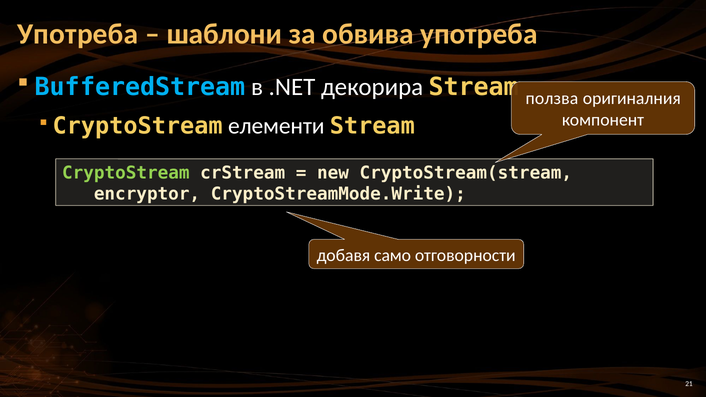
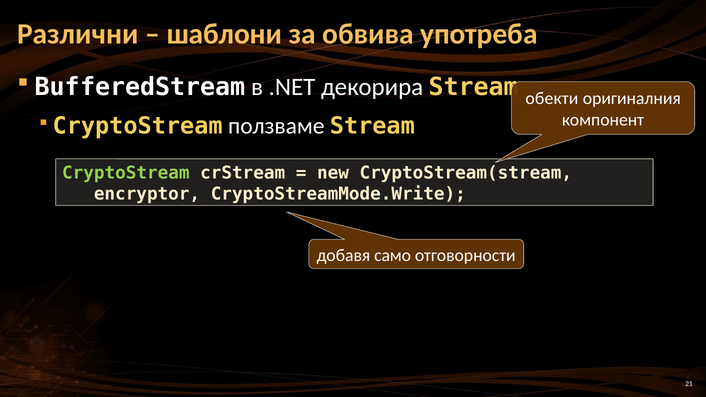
Употреба at (78, 34): Употреба -> Различни
BufferedStream colour: light blue -> white
ползва: ползва -> обекти
елементи: елементи -> ползваме
